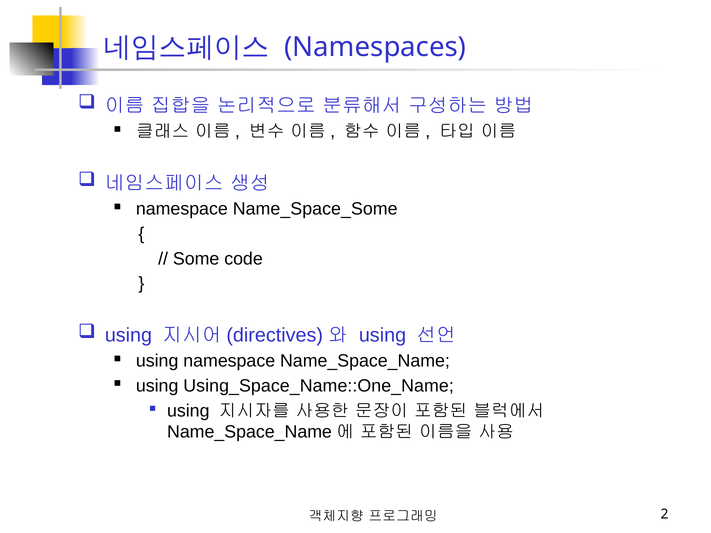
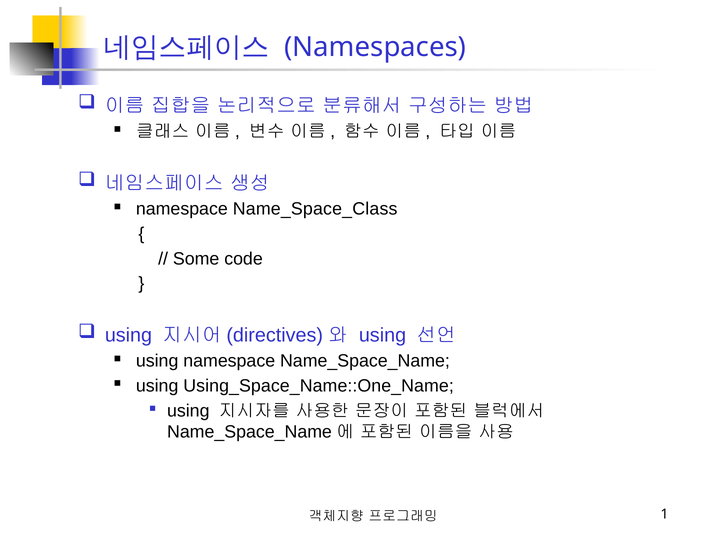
Name_Space_Some: Name_Space_Some -> Name_Space_Class
2: 2 -> 1
